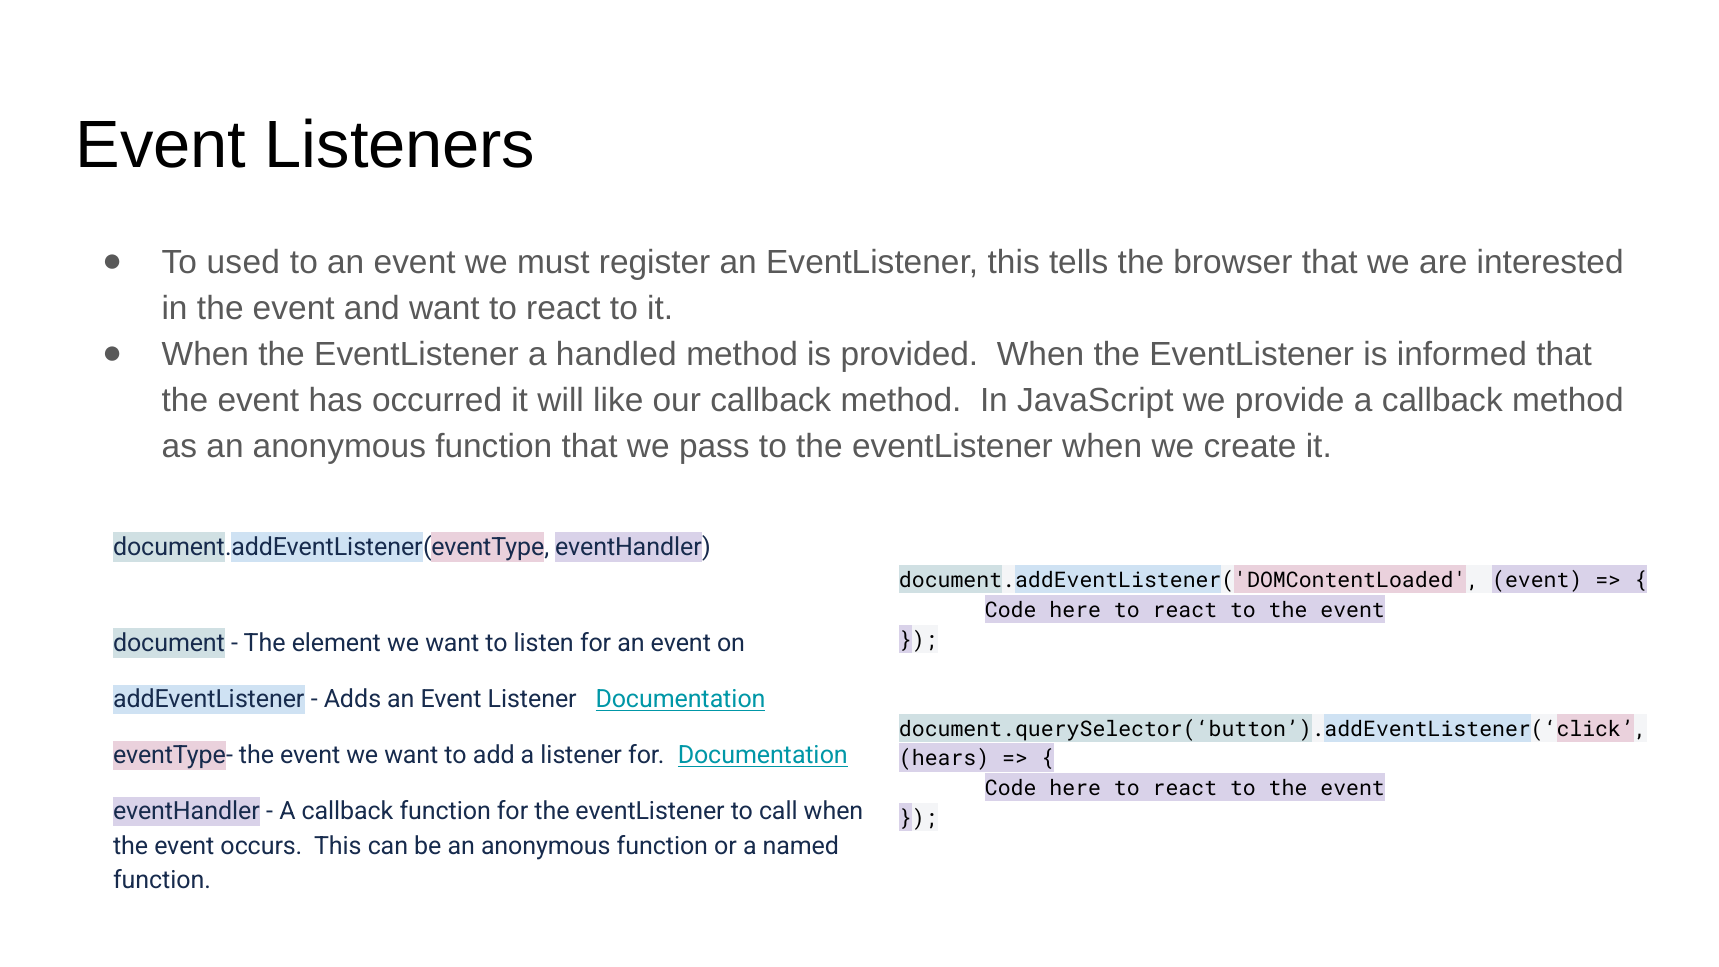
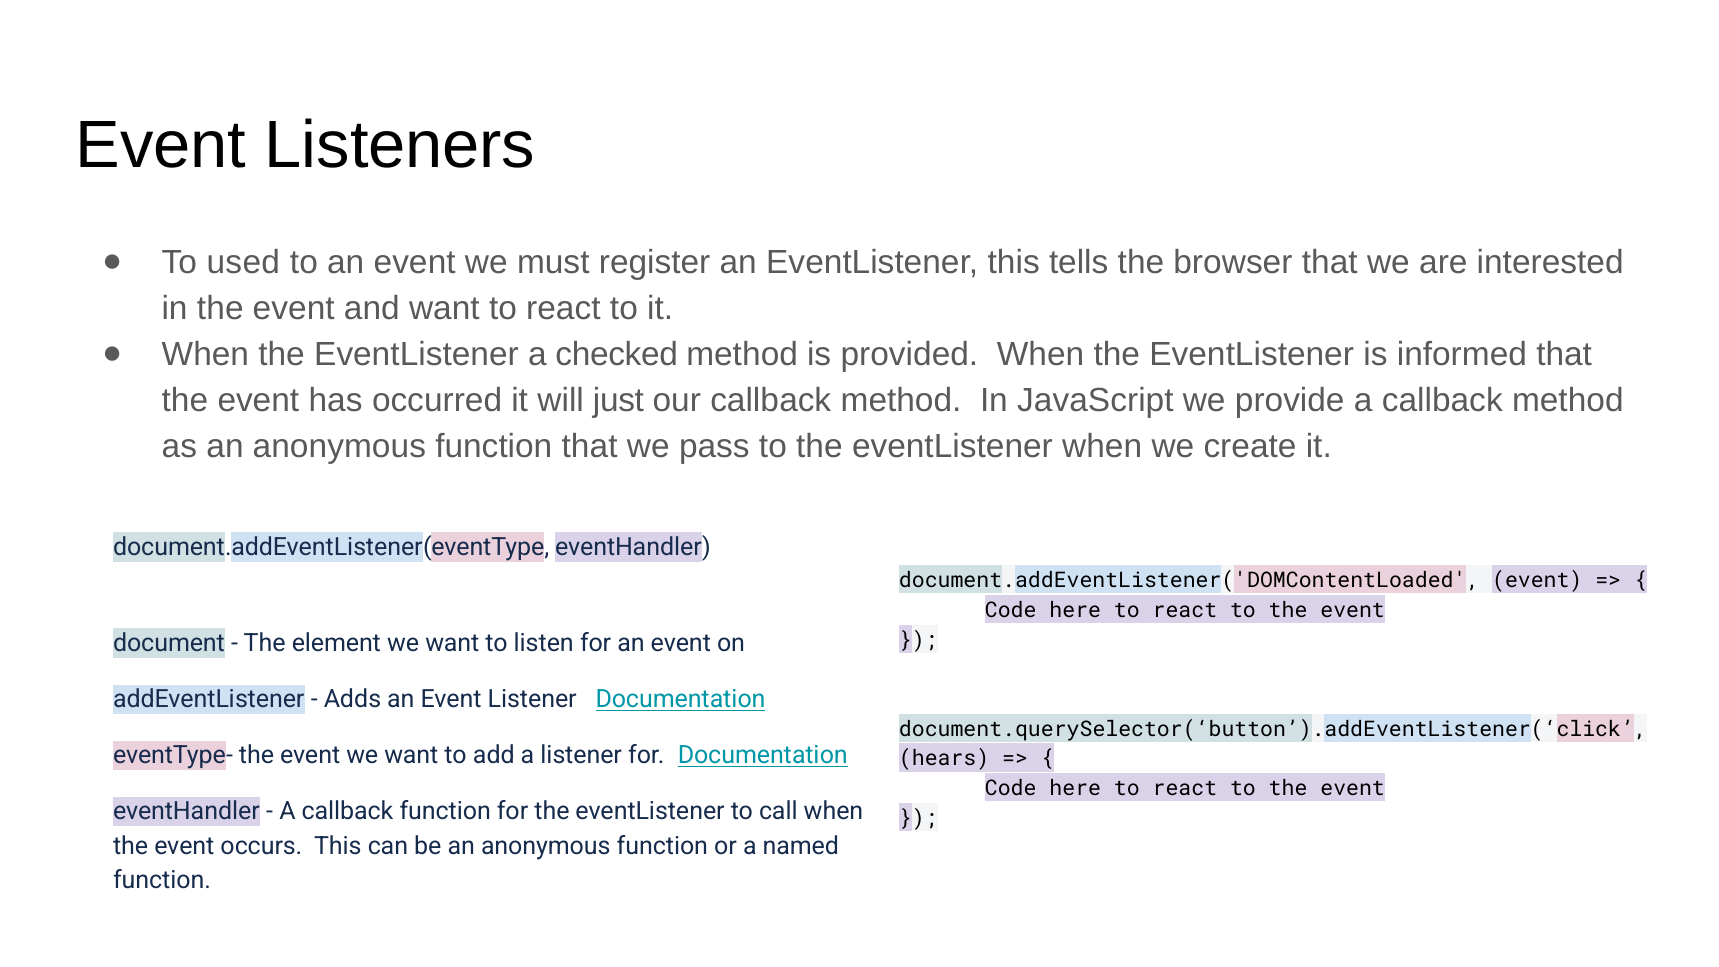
handled: handled -> checked
like: like -> just
